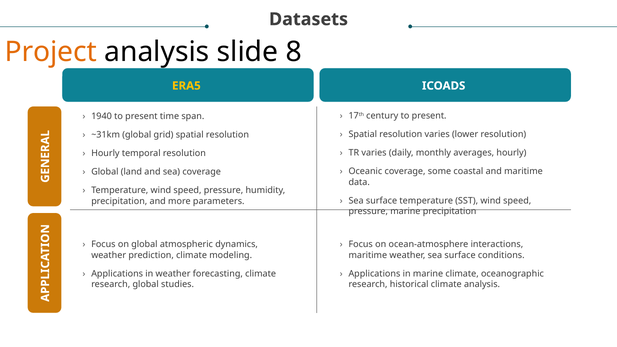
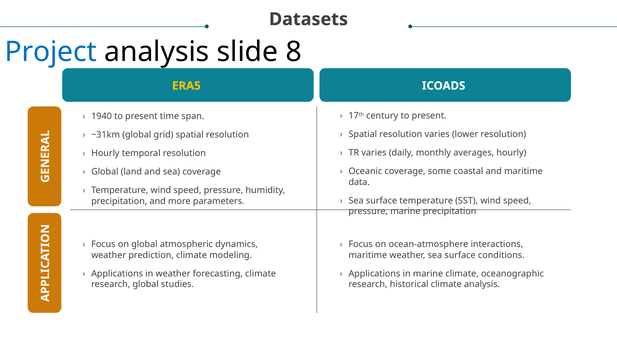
Project colour: orange -> blue
